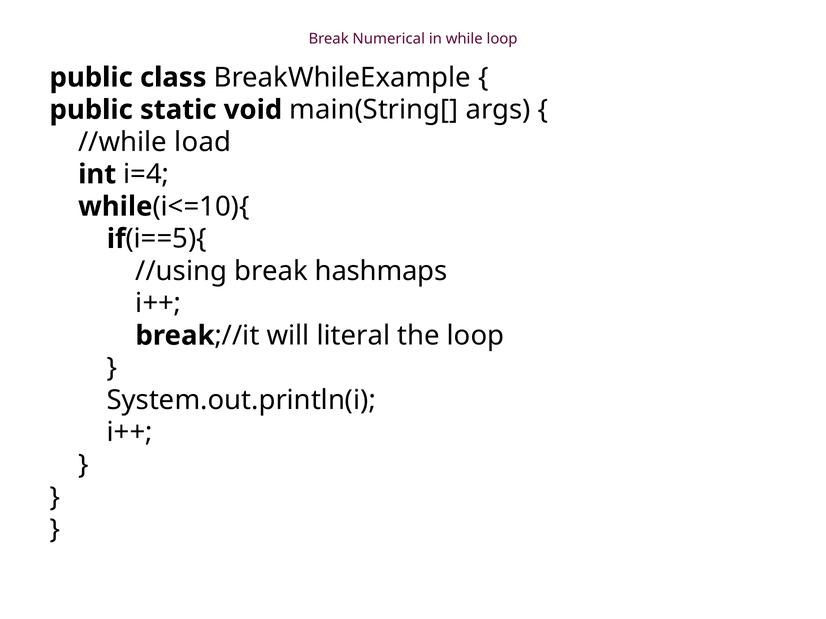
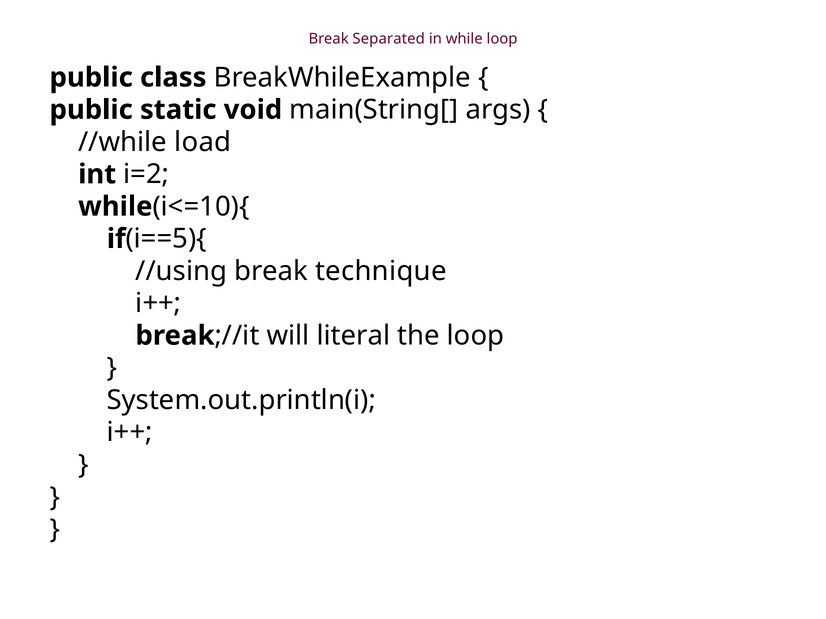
Numerical: Numerical -> Separated
i=4: i=4 -> i=2
hashmaps: hashmaps -> technique
